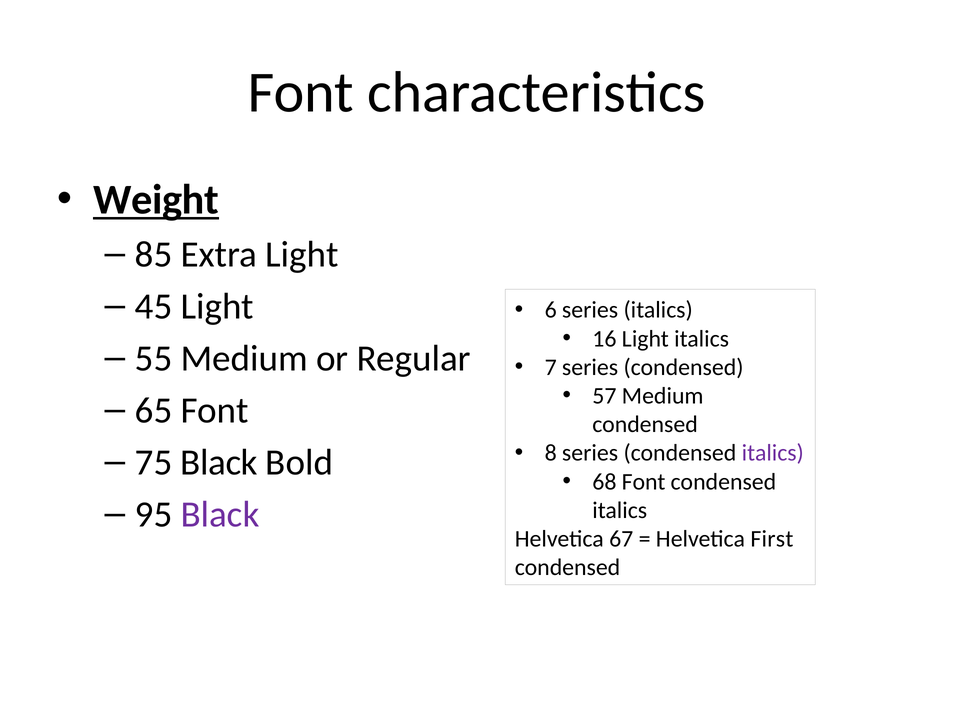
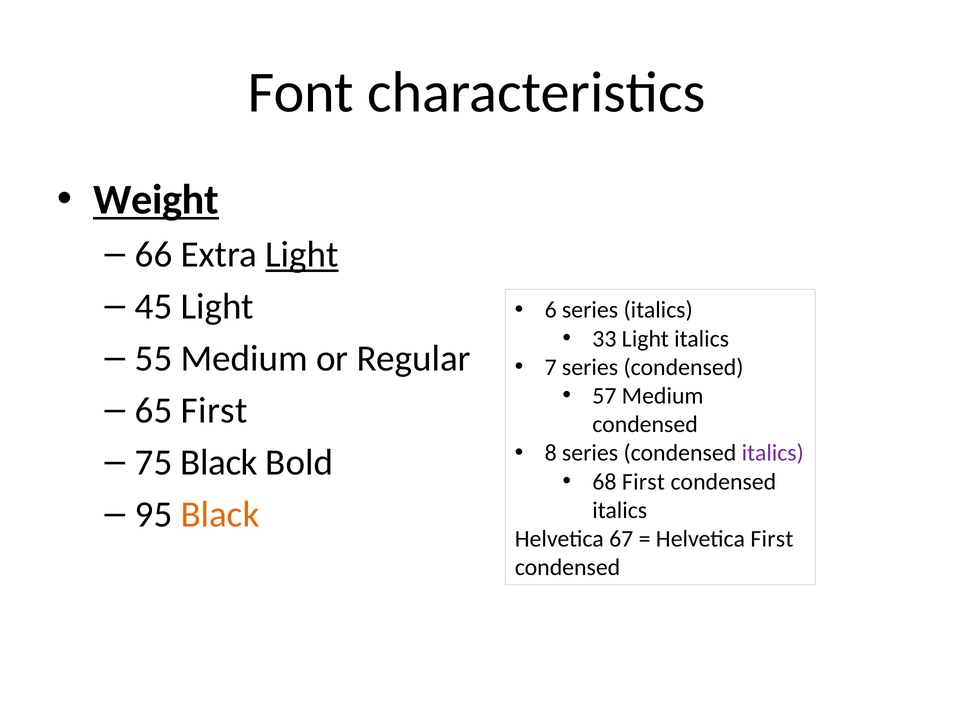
85: 85 -> 66
Light at (302, 255) underline: none -> present
16: 16 -> 33
65 Font: Font -> First
68 Font: Font -> First
Black at (220, 515) colour: purple -> orange
